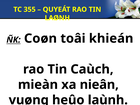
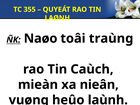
Coøn: Coøn -> Naøo
khieán: khieán -> traùng
